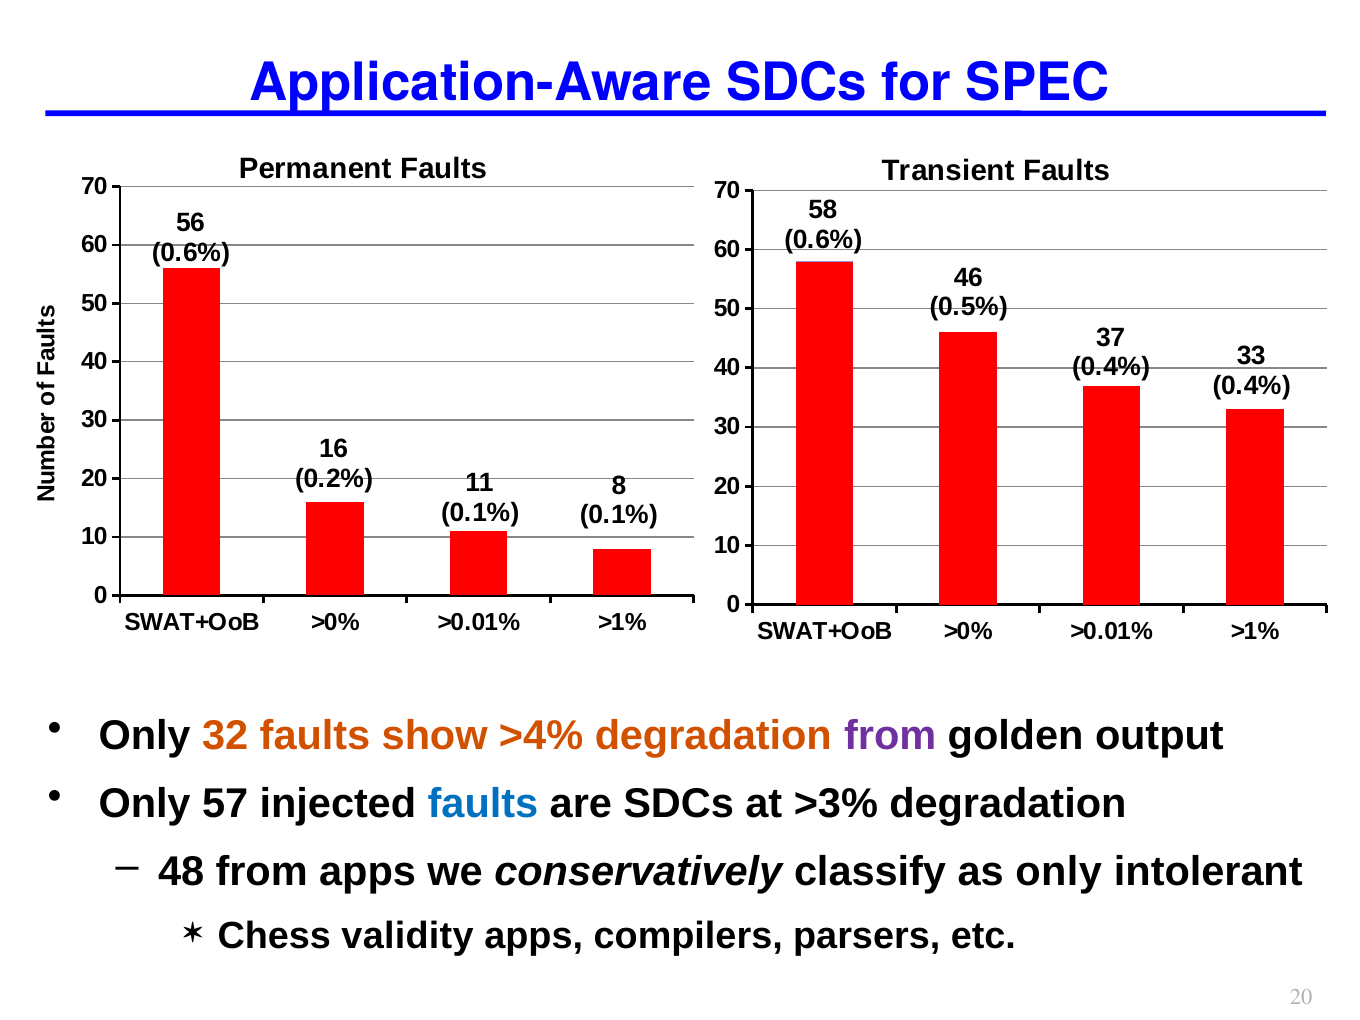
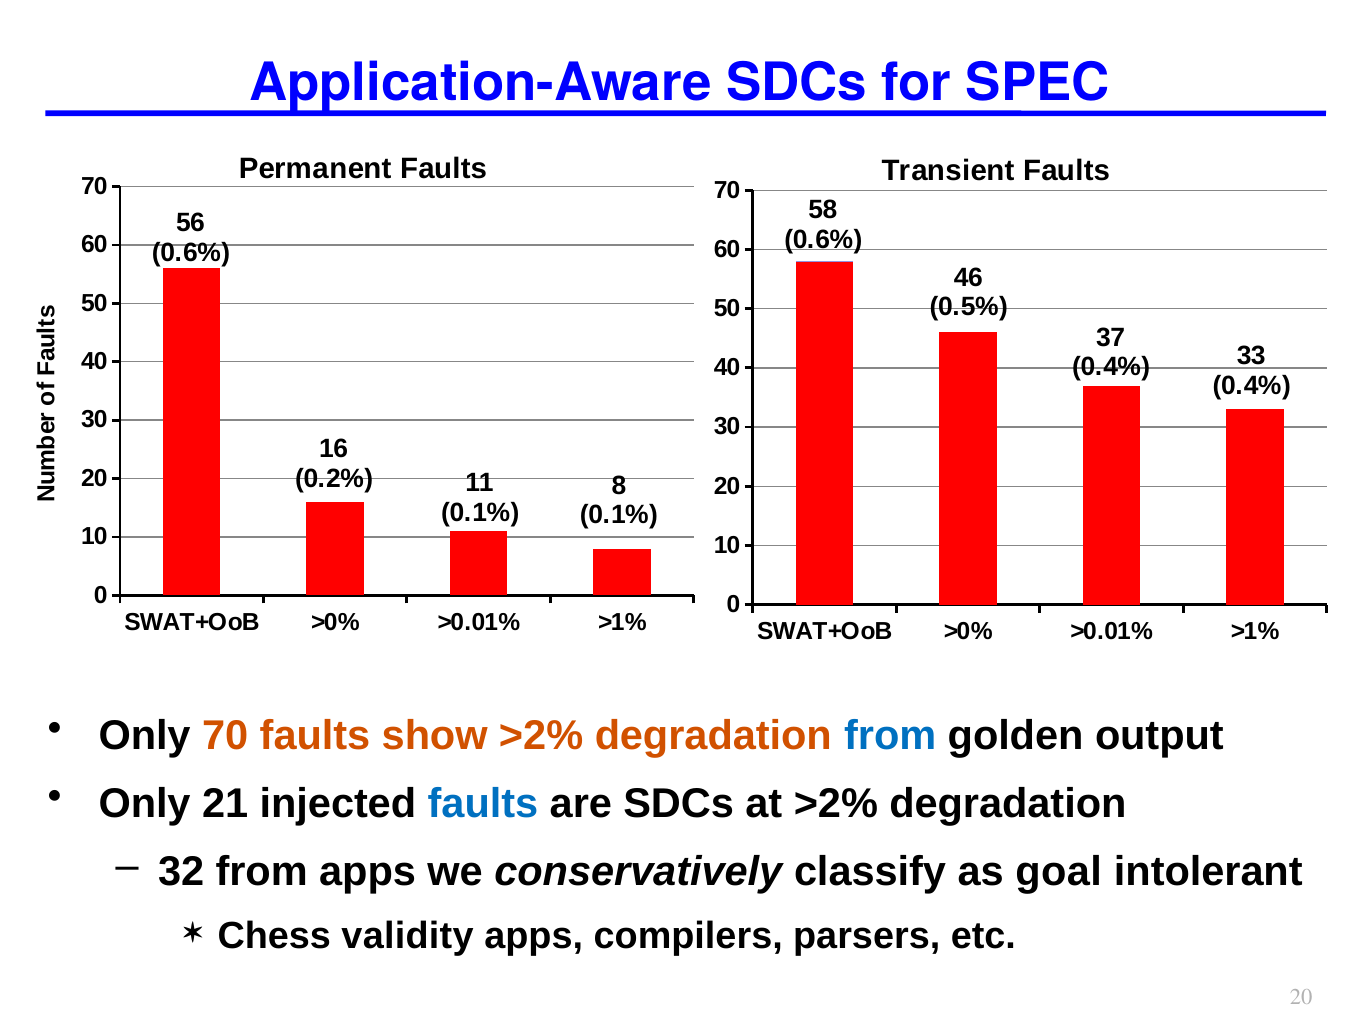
Only 32: 32 -> 70
show >4%: >4% -> >2%
from at (890, 736) colour: purple -> blue
57: 57 -> 21
at >3%: >3% -> >2%
48: 48 -> 32
as only: only -> goal
